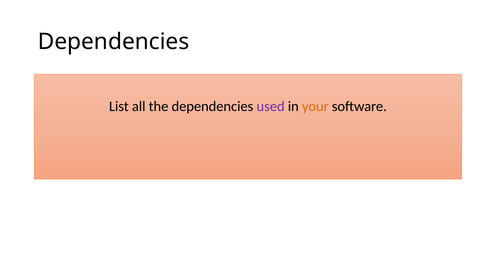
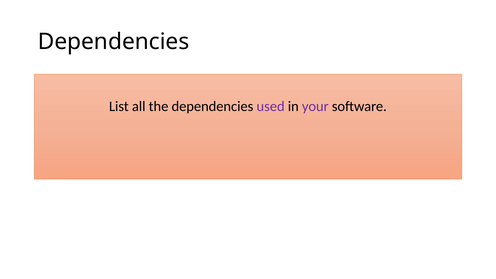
your colour: orange -> purple
